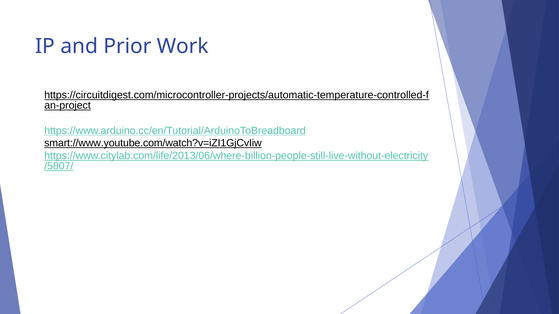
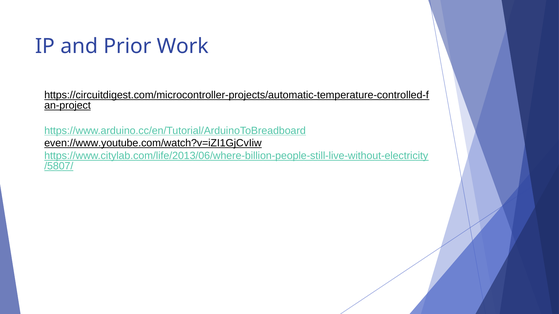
smart://www.youtube.com/watch?v=iZI1GjCvIiw: smart://www.youtube.com/watch?v=iZI1GjCvIiw -> even://www.youtube.com/watch?v=iZI1GjCvIiw
